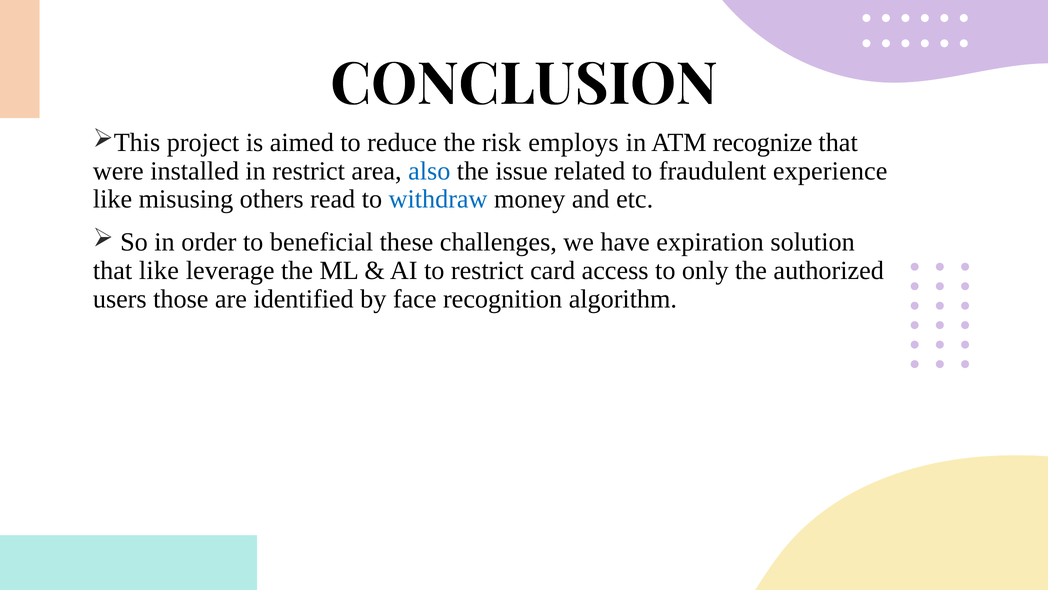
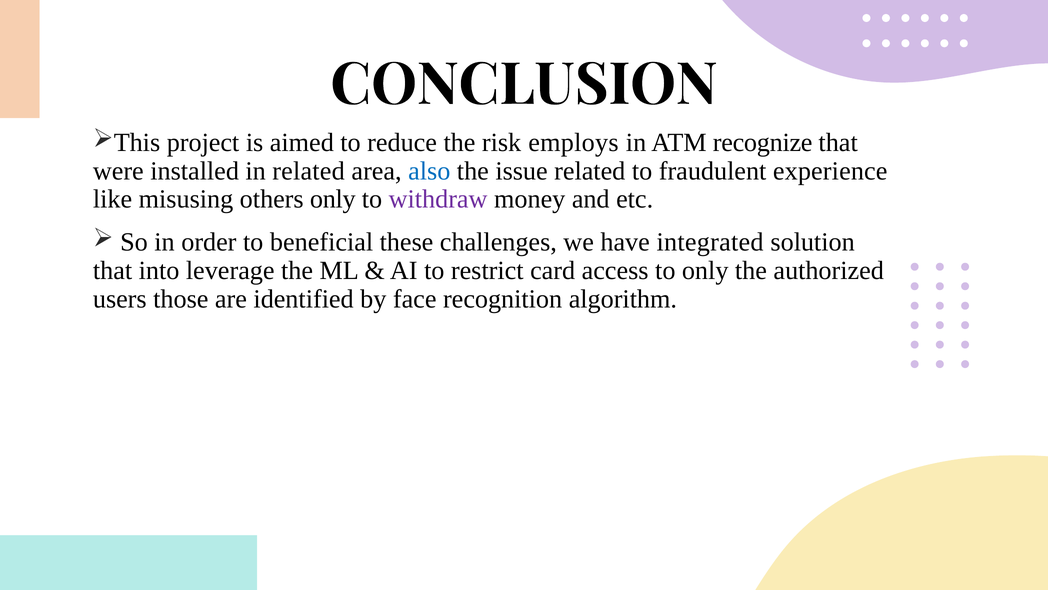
in restrict: restrict -> related
others read: read -> only
withdraw colour: blue -> purple
expiration: expiration -> integrated
that like: like -> into
